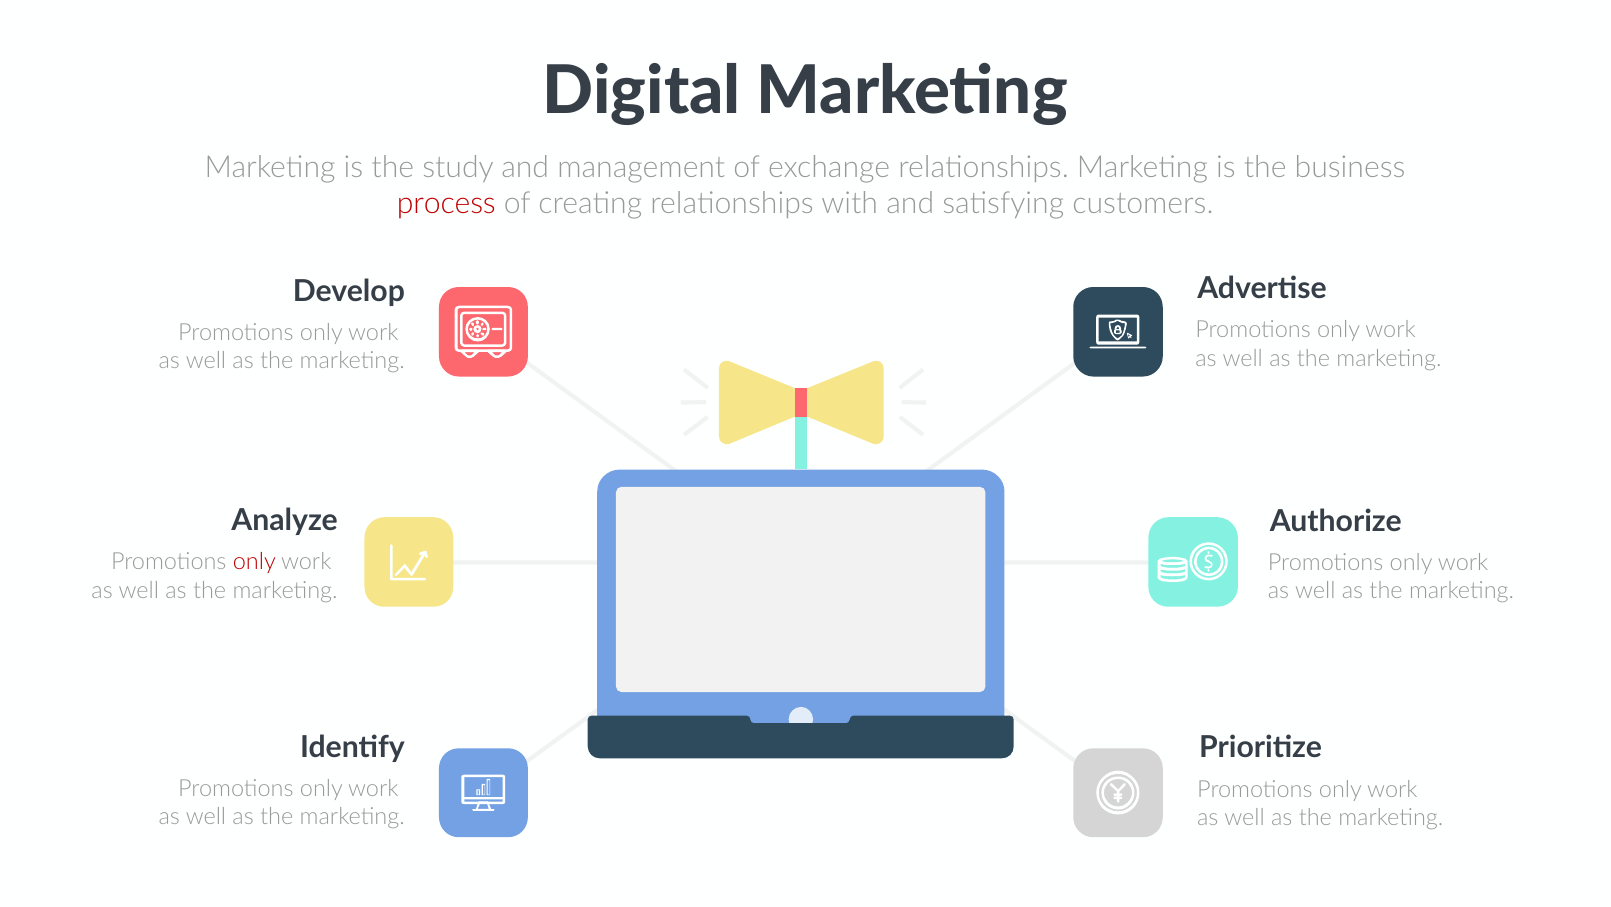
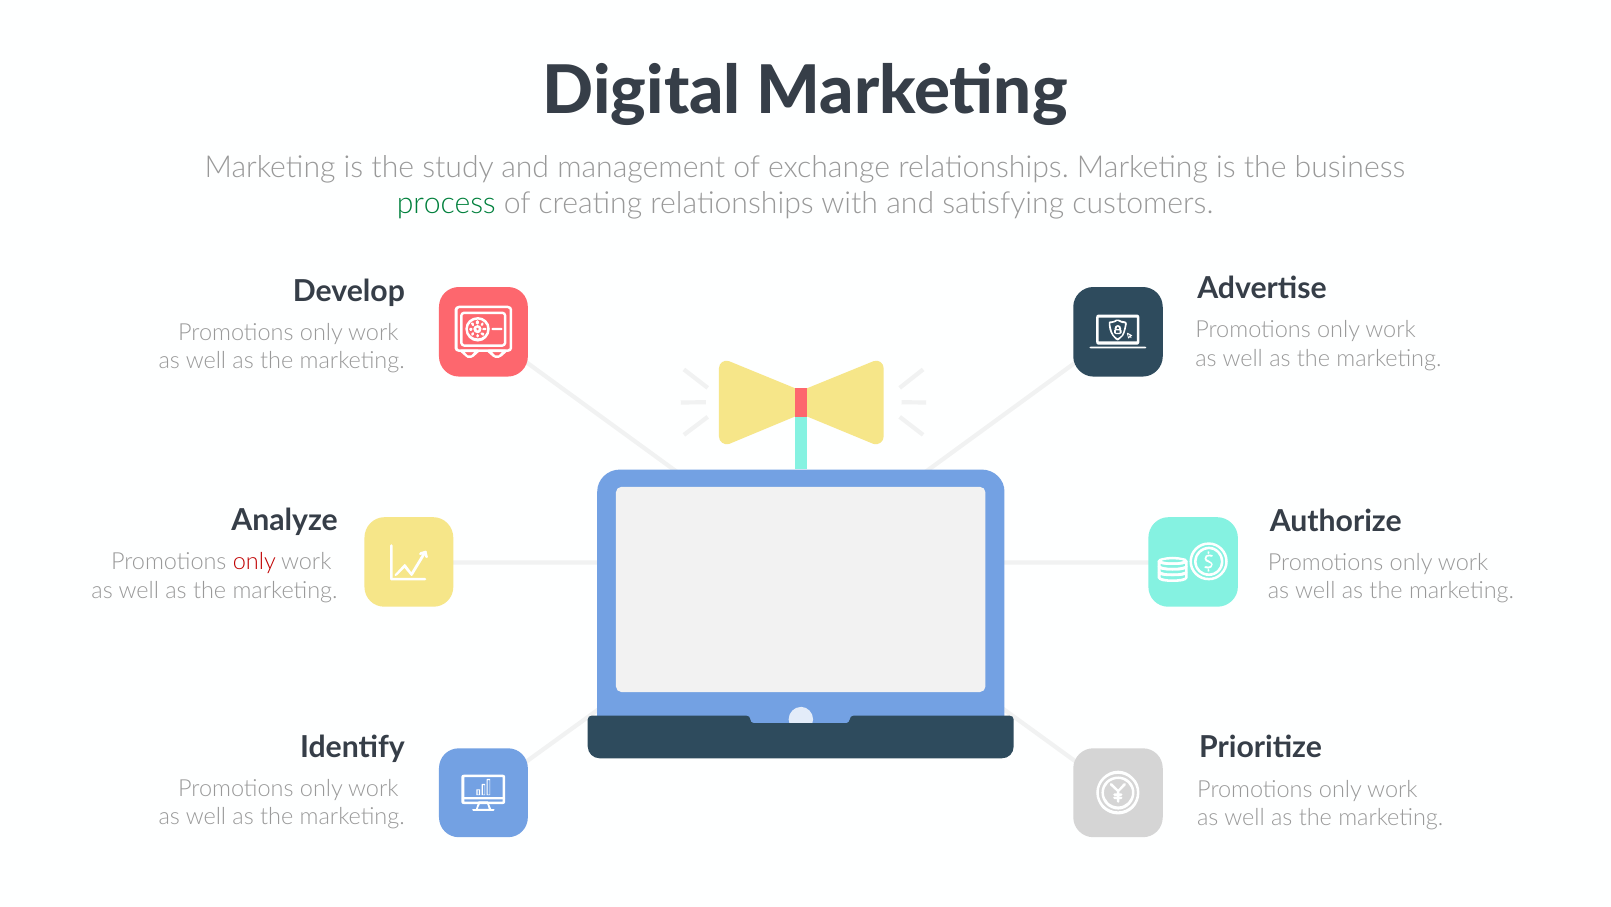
process colour: red -> green
